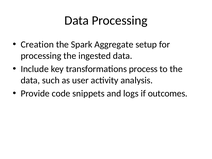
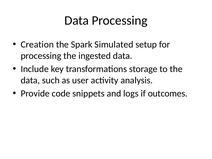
Aggregate: Aggregate -> Simulated
process: process -> storage
